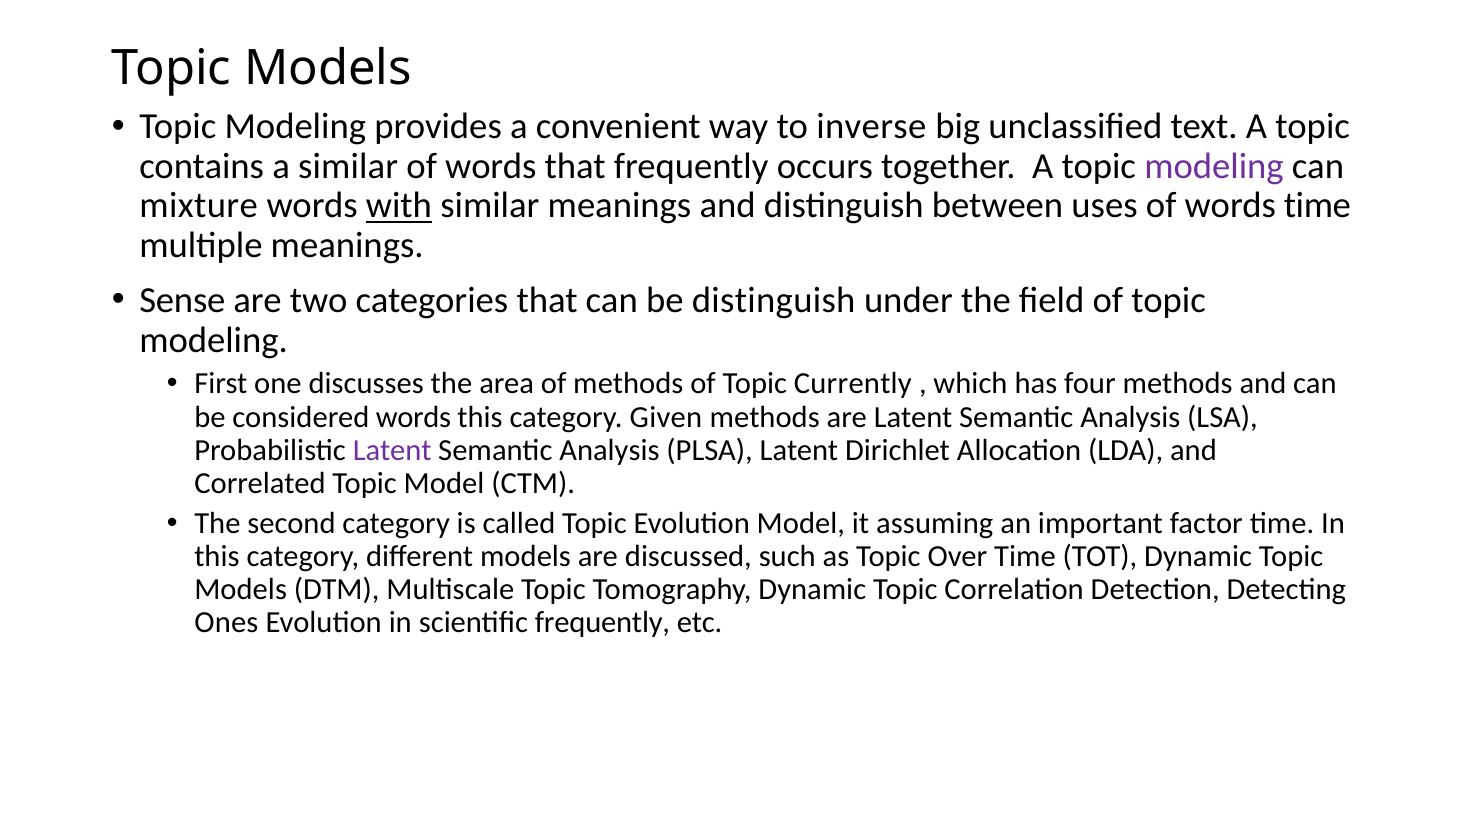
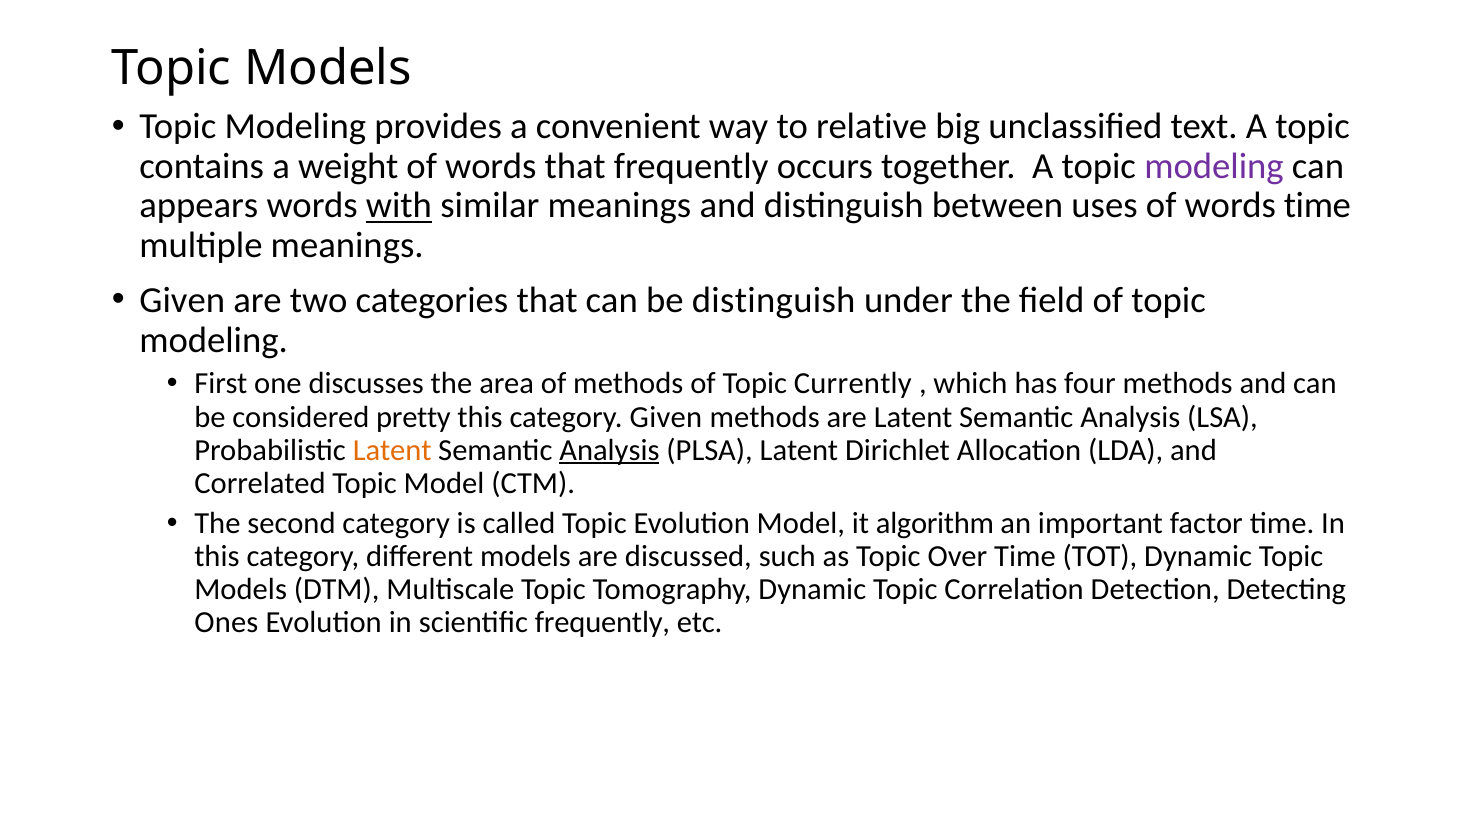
inverse: inverse -> relative
a similar: similar -> weight
mixture: mixture -> appears
Sense at (182, 300): Sense -> Given
considered words: words -> pretty
Latent at (392, 450) colour: purple -> orange
Analysis at (609, 450) underline: none -> present
assuming: assuming -> algorithm
